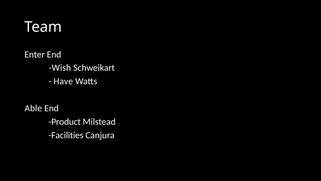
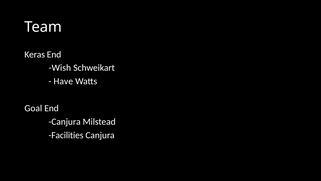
Enter: Enter -> Keras
Able: Able -> Goal
Product at (65, 122): Product -> Canjura
